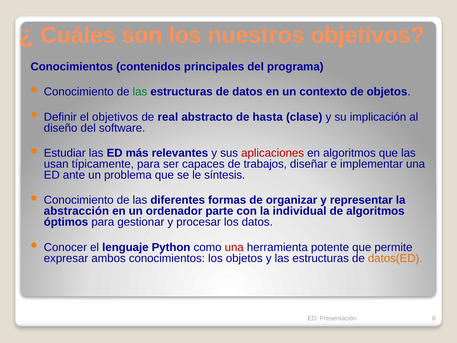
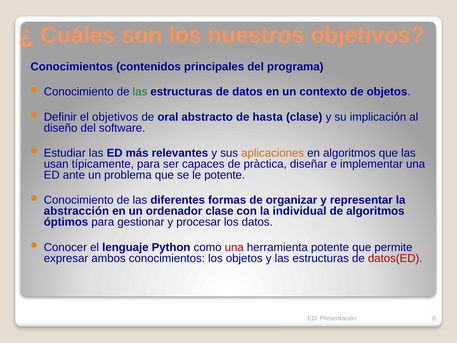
real: real -> oral
aplicaciones colour: red -> orange
trabajos: trabajos -> pràctica
le síntesis: síntesis -> potente
ordenador parte: parte -> clase
datos(ED colour: orange -> red
